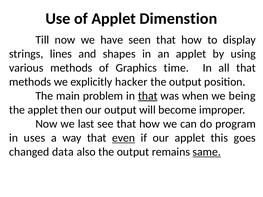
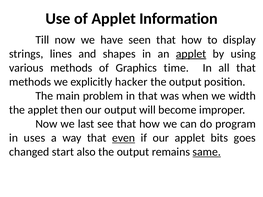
Dimenstion: Dimenstion -> Information
applet at (191, 54) underline: none -> present
that at (148, 96) underline: present -> none
being: being -> width
this: this -> bits
data: data -> start
